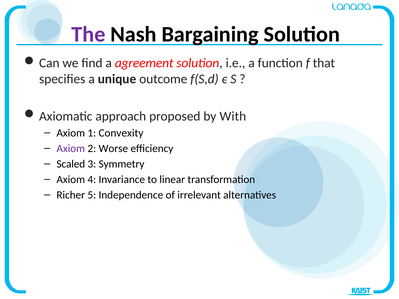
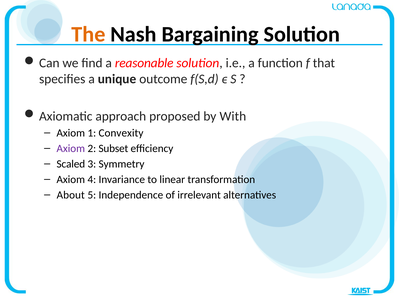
The colour: purple -> orange
agreement: agreement -> reasonable
Worse: Worse -> Subset
Richer: Richer -> About
